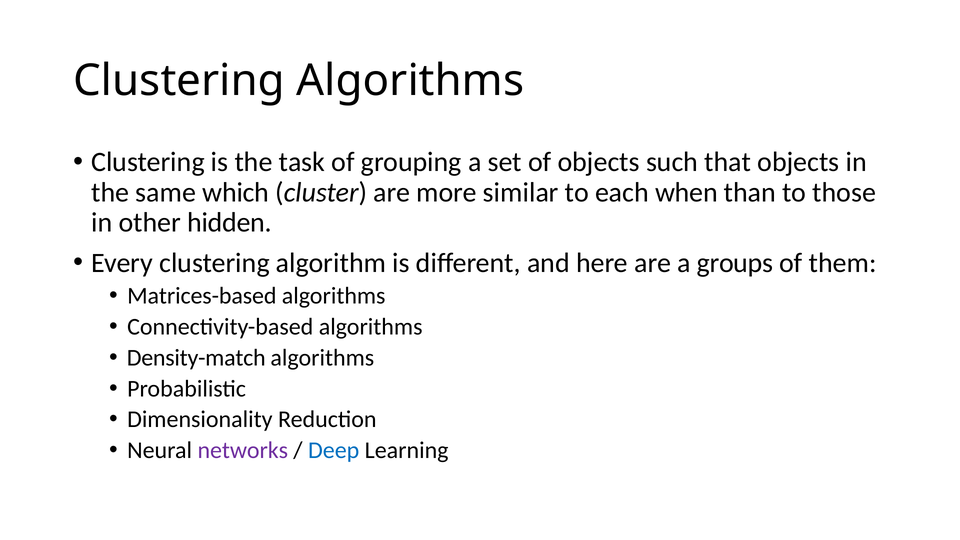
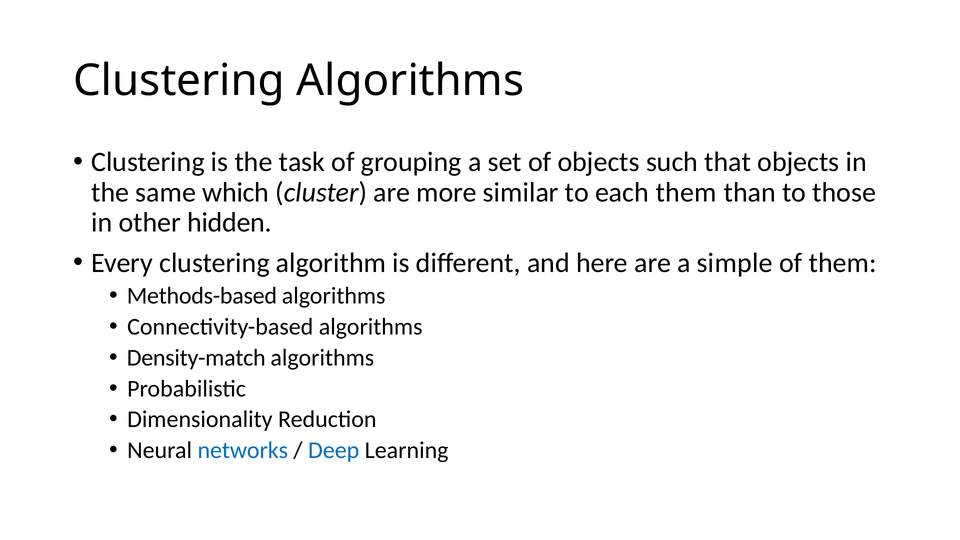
each when: when -> them
groups: groups -> simple
Matrices-based: Matrices-based -> Methods-based
networks colour: purple -> blue
